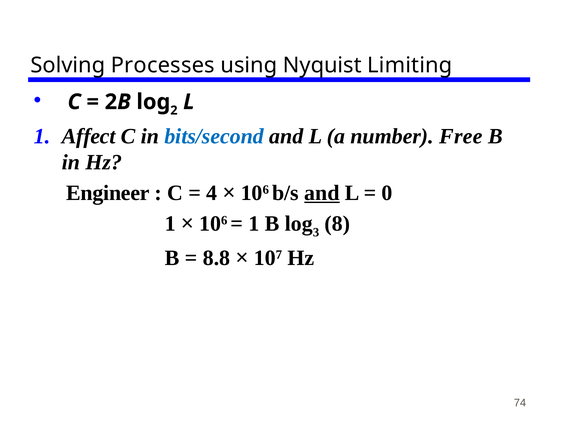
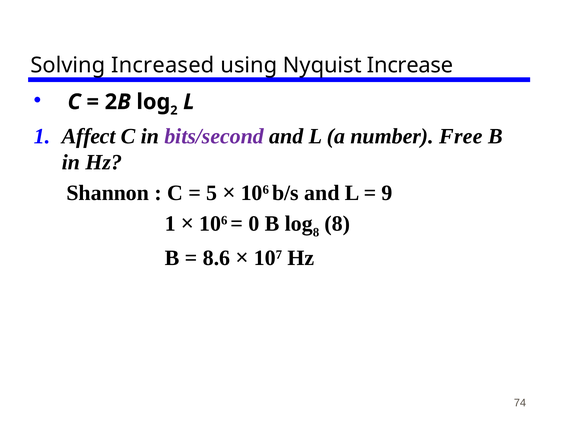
Processes: Processes -> Increased
Limiting: Limiting -> Increase
bits/second colour: blue -> purple
Engineer: Engineer -> Shannon
4: 4 -> 5
and at (322, 193) underline: present -> none
0: 0 -> 9
1 at (254, 224): 1 -> 0
3 at (316, 232): 3 -> 8
8.8: 8.8 -> 8.6
